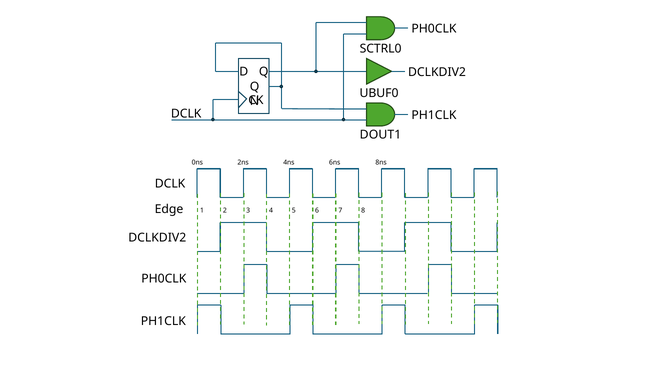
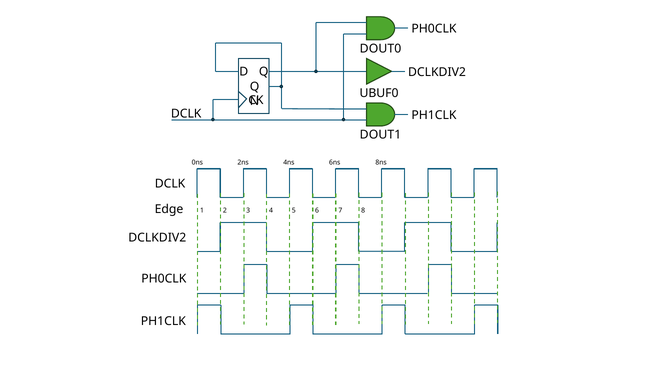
SCTRL0: SCTRL0 -> DOUT0
